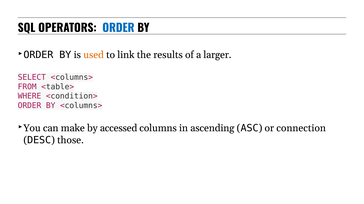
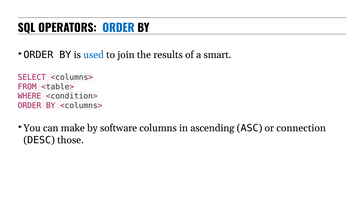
used colour: orange -> blue
link: link -> join
larger: larger -> smart
accessed: accessed -> software
